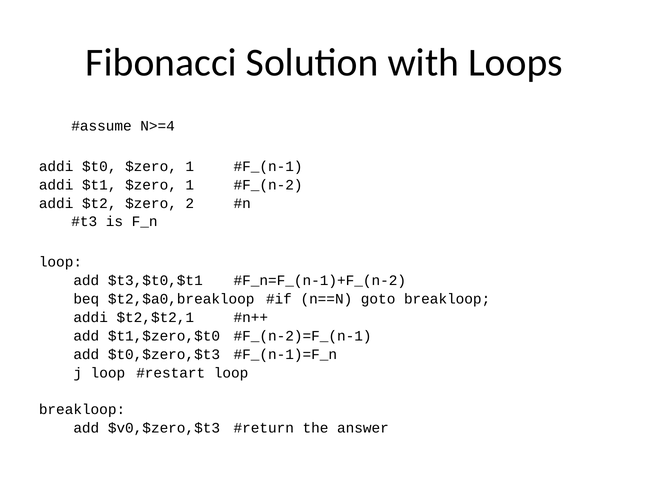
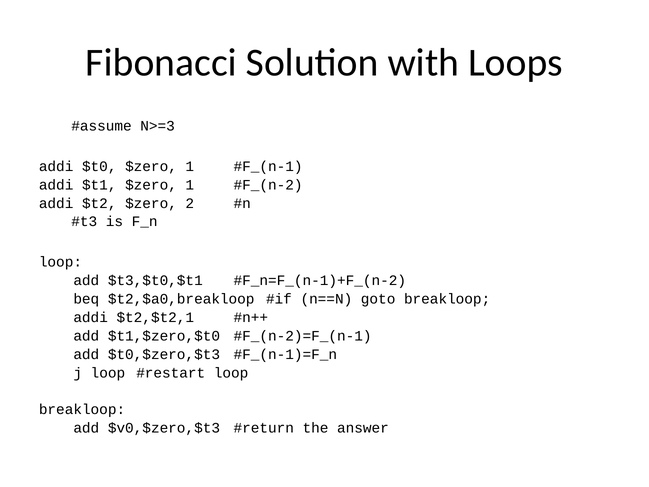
N>=4: N>=4 -> N>=3
